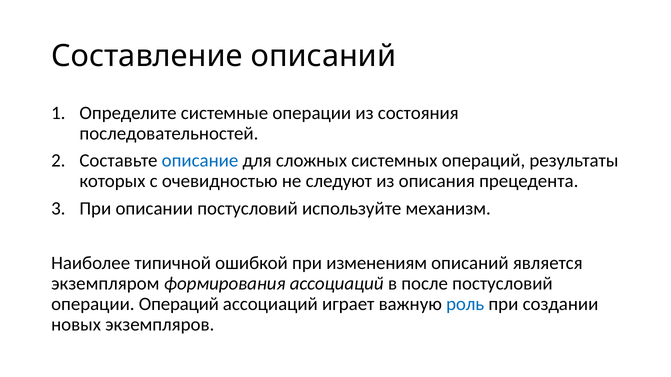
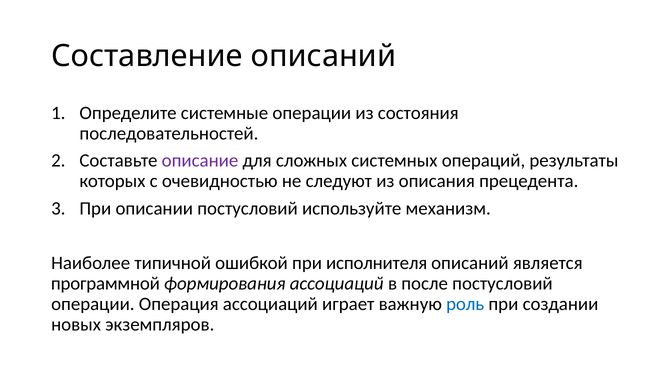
описание colour: blue -> purple
изменениям: изменениям -> исполнителя
экземпляром: экземпляром -> программной
операции Операций: Операций -> Операция
